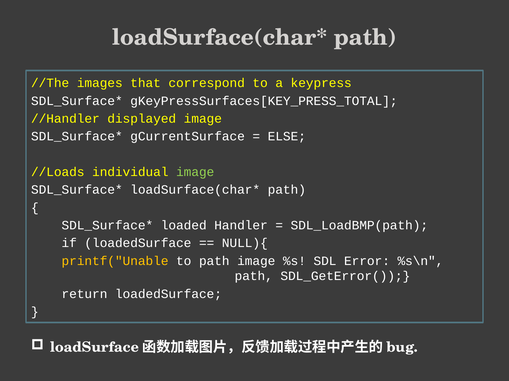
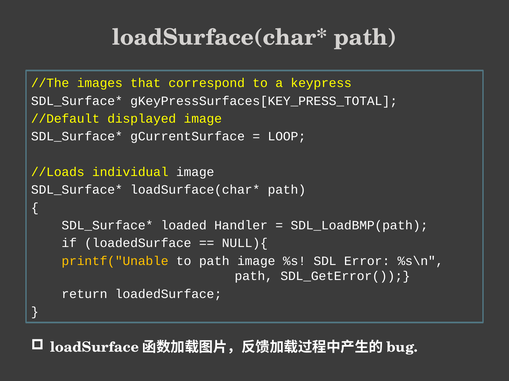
//Handler: //Handler -> //Default
ELSE: ELSE -> LOOP
image at (195, 172) colour: light green -> white
